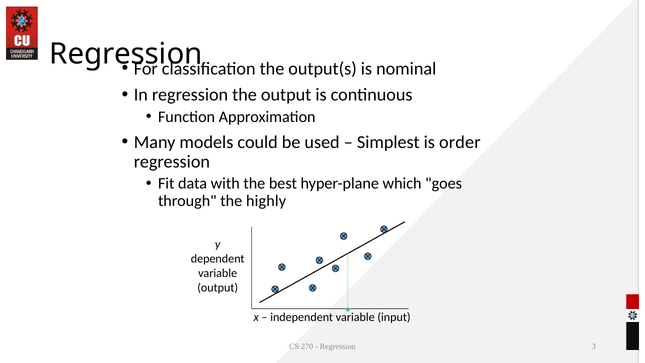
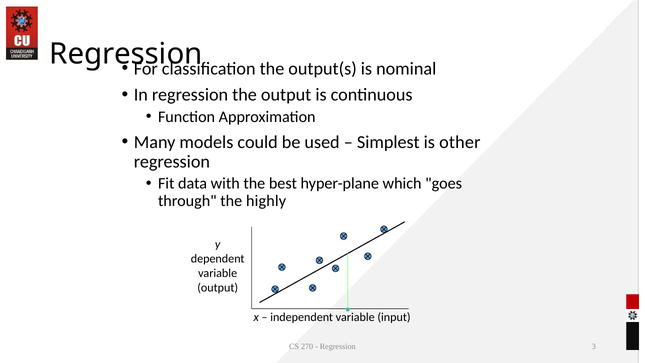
order: order -> other
